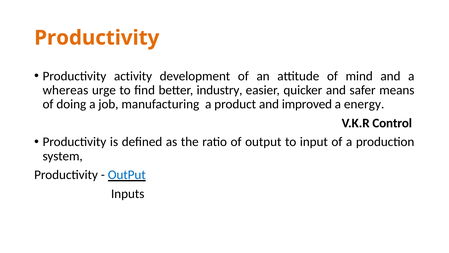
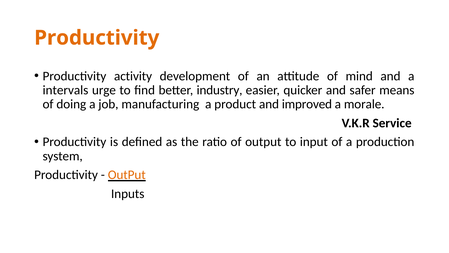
whereas: whereas -> intervals
energy: energy -> morale
Control: Control -> Service
OutPut at (127, 175) colour: blue -> orange
